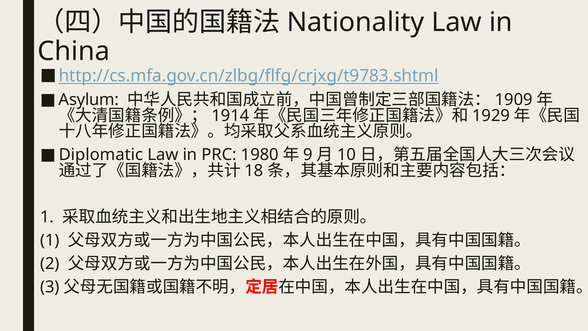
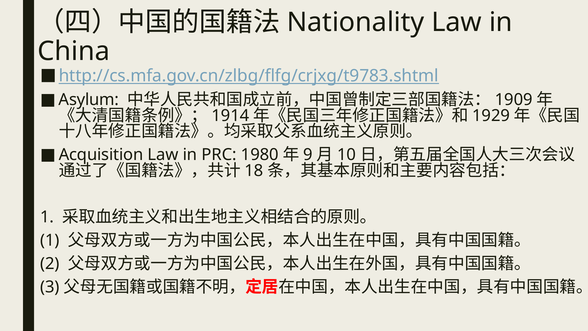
Diplomatic: Diplomatic -> Acquisition
